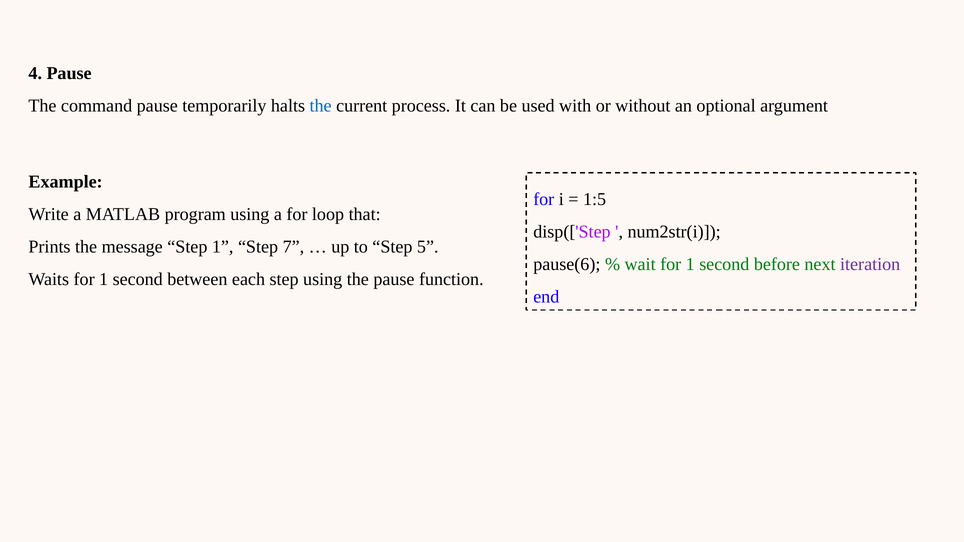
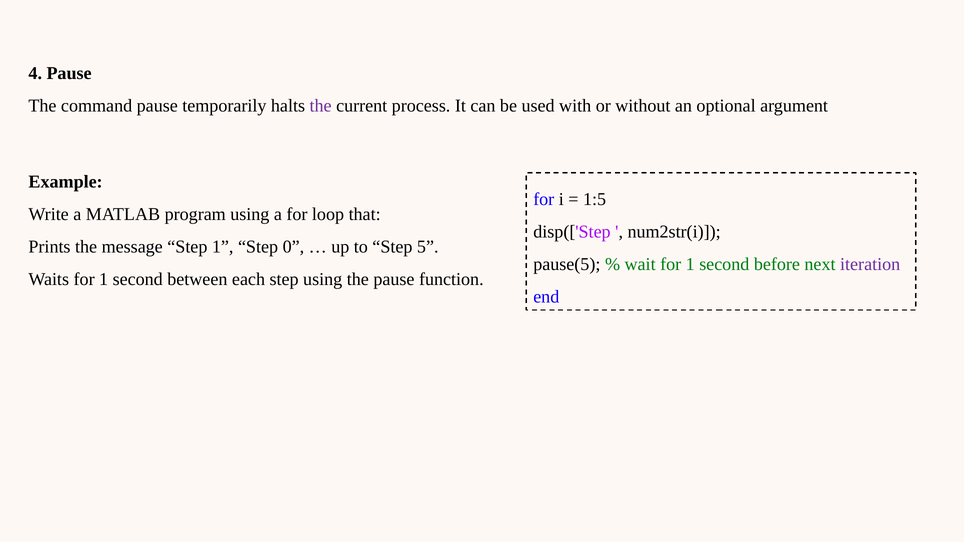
the at (321, 106) colour: blue -> purple
7: 7 -> 0
pause(6: pause(6 -> pause(5
